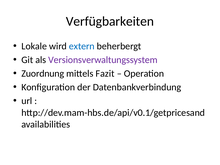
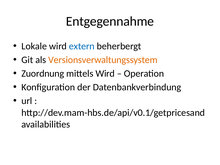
Verfügbarkeiten: Verfügbarkeiten -> Entgegennahme
Versionsverwaltungssystem colour: purple -> orange
mittels Fazit: Fazit -> Wird
